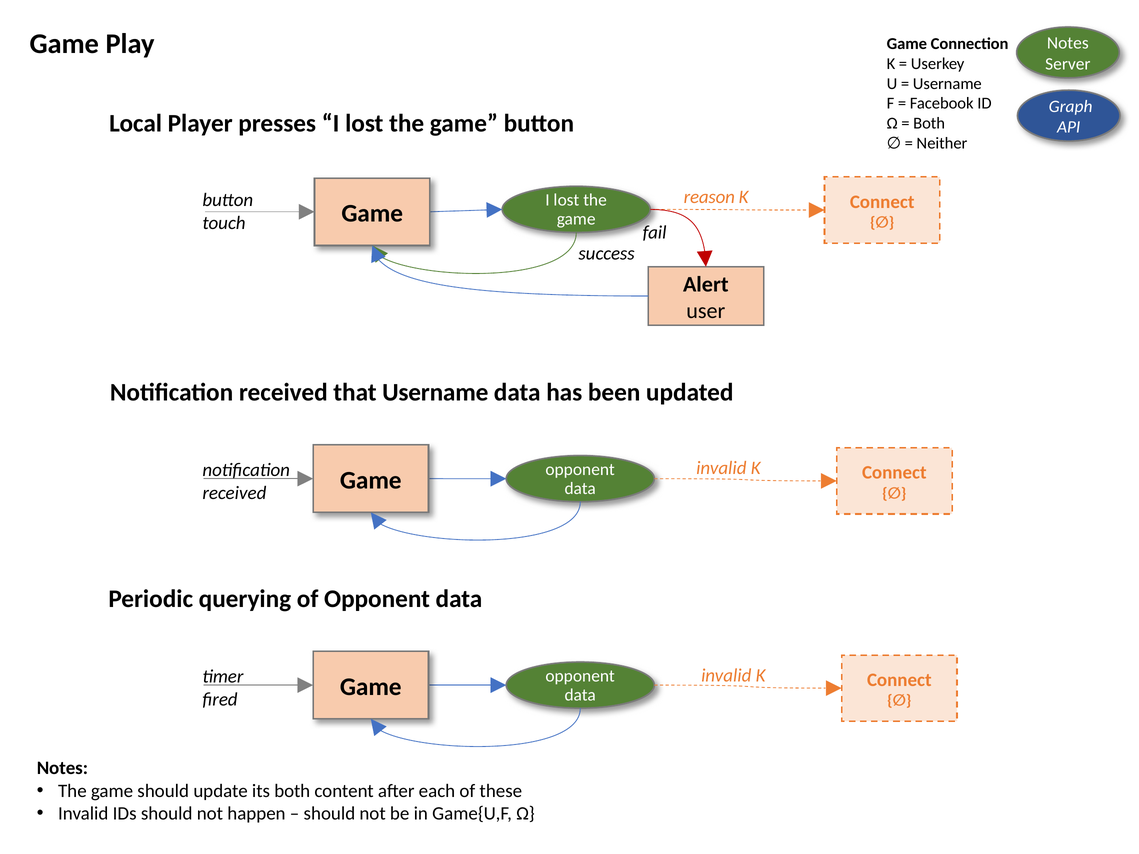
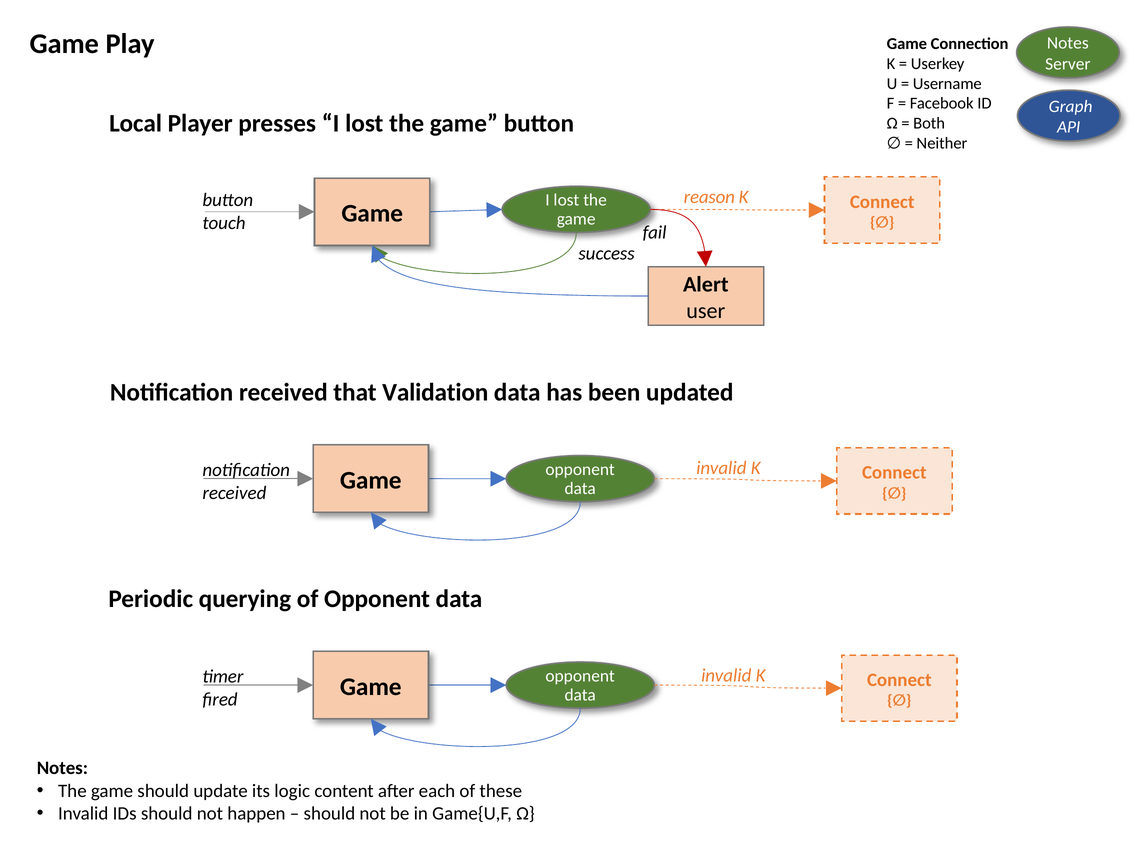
that Username: Username -> Validation
its both: both -> logic
